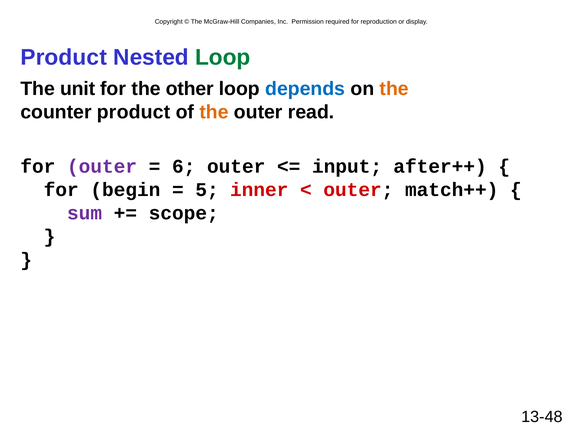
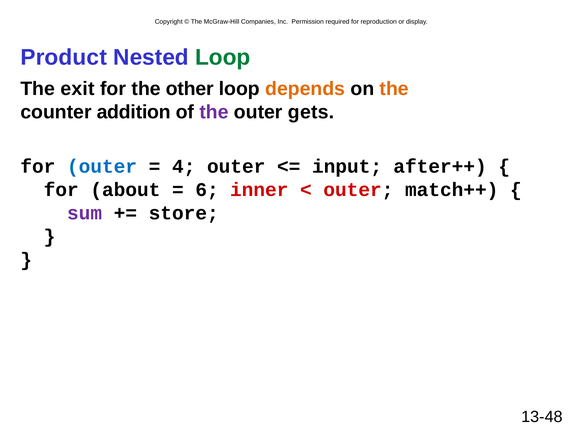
unit: unit -> exit
depends colour: blue -> orange
counter product: product -> addition
the at (214, 112) colour: orange -> purple
read: read -> gets
outer at (102, 167) colour: purple -> blue
6: 6 -> 4
begin: begin -> about
5: 5 -> 6
scope: scope -> store
